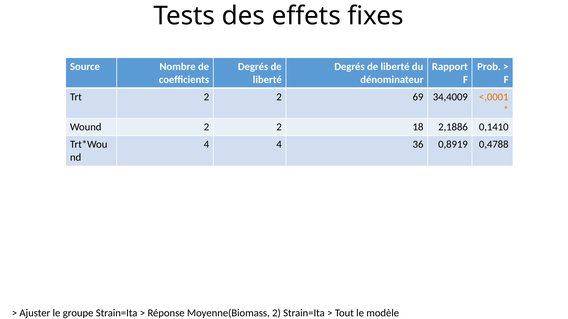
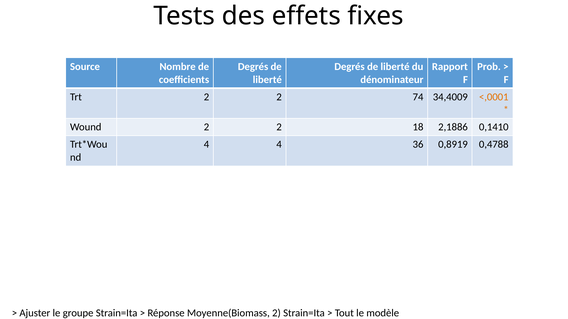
69: 69 -> 74
